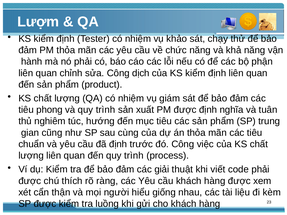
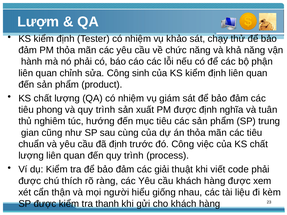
dịch: dịch -> sinh
luồng: luồng -> thanh
